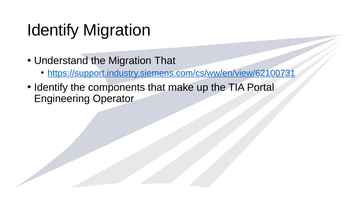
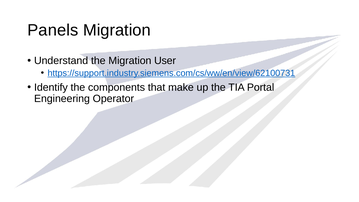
Identify at (53, 30): Identify -> Panels
Migration That: That -> User
